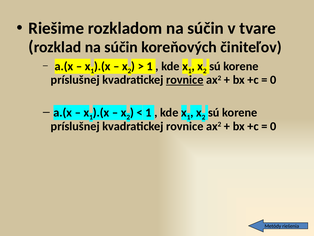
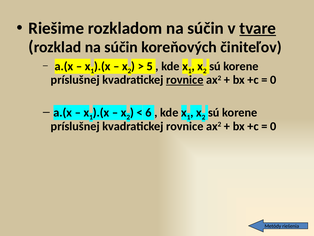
tvare underline: none -> present
1 at (150, 66): 1 -> 5
1 at (148, 112): 1 -> 6
